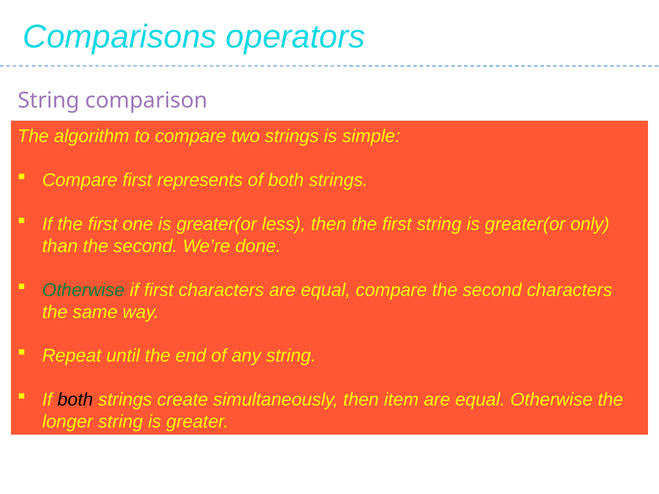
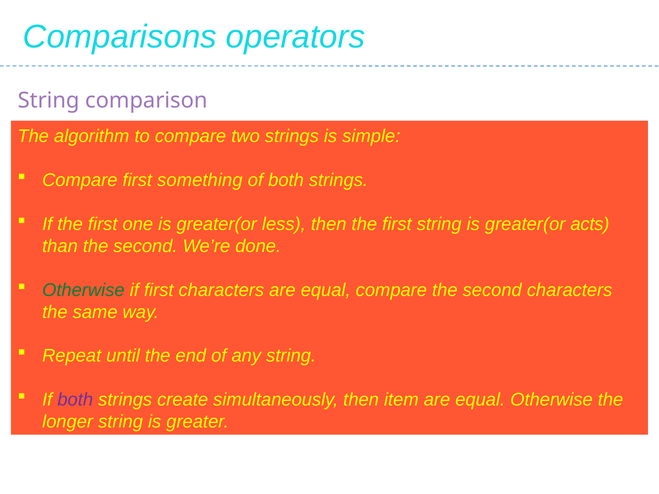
represents: represents -> something
only: only -> acts
both at (75, 400) colour: black -> purple
